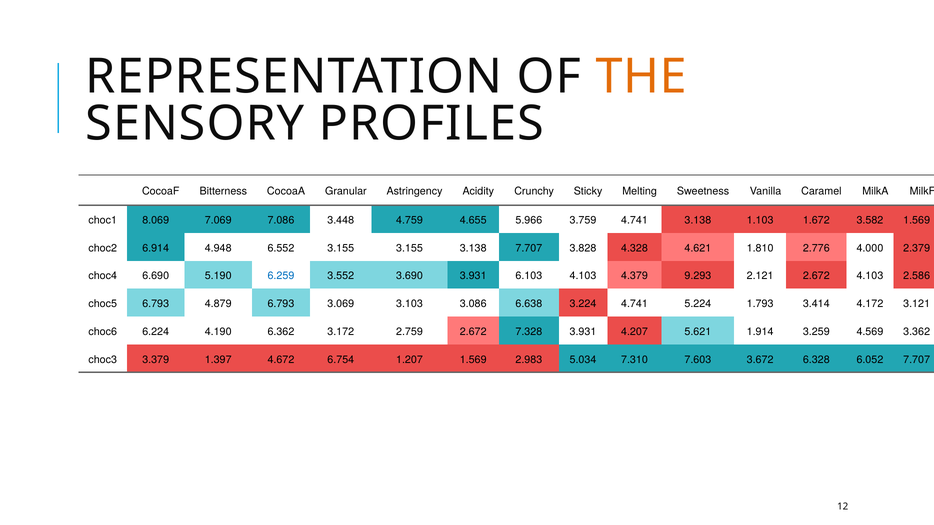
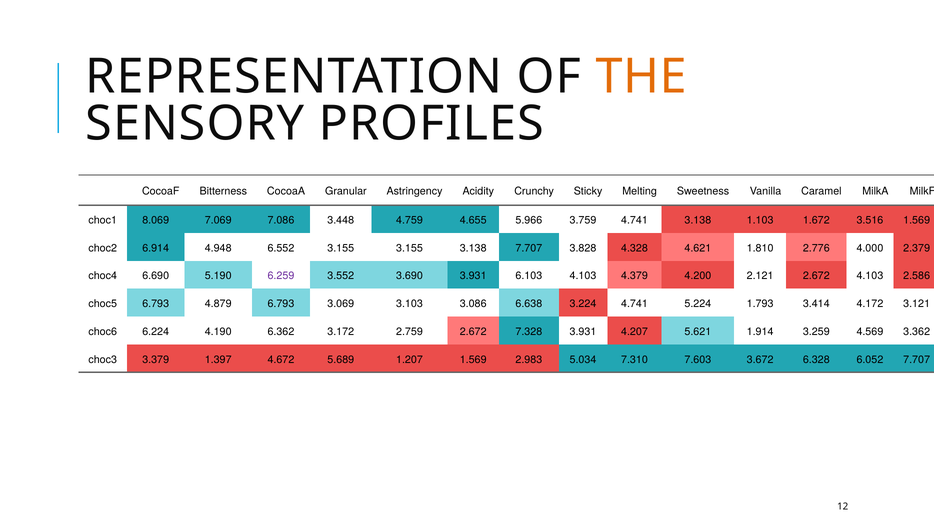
3.582: 3.582 -> 3.516
6.259 colour: blue -> purple
9.293: 9.293 -> 4.200
6.754: 6.754 -> 5.689
